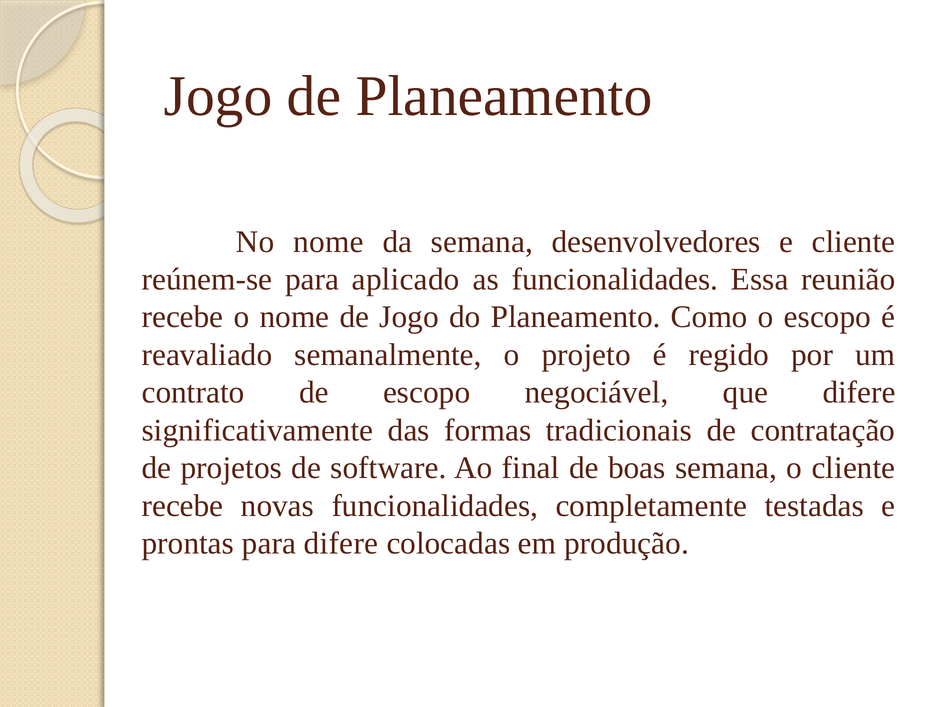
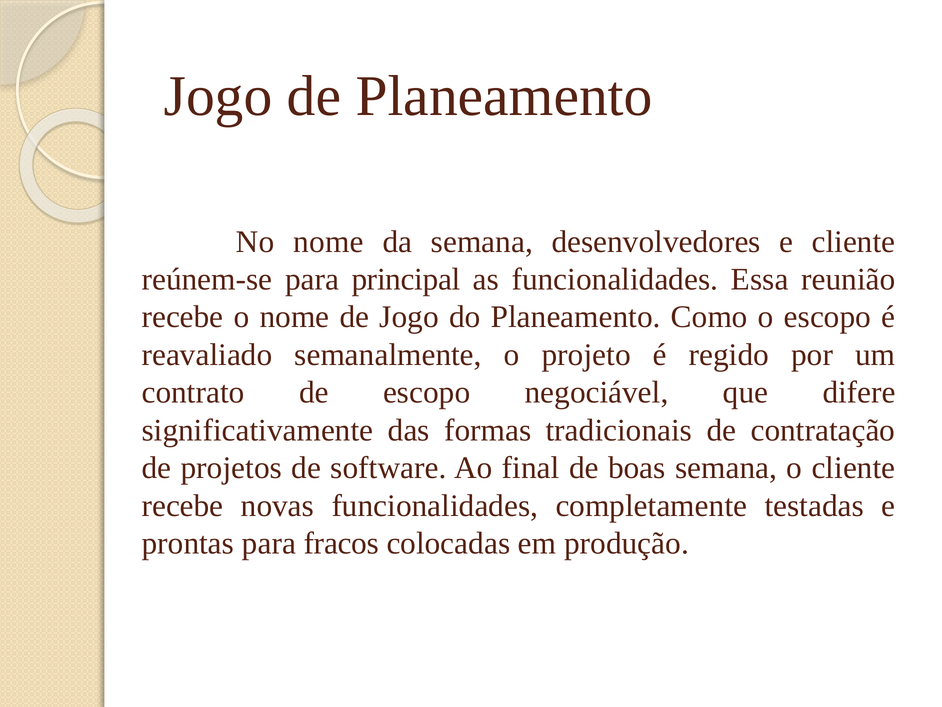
aplicado: aplicado -> principal
para difere: difere -> fracos
